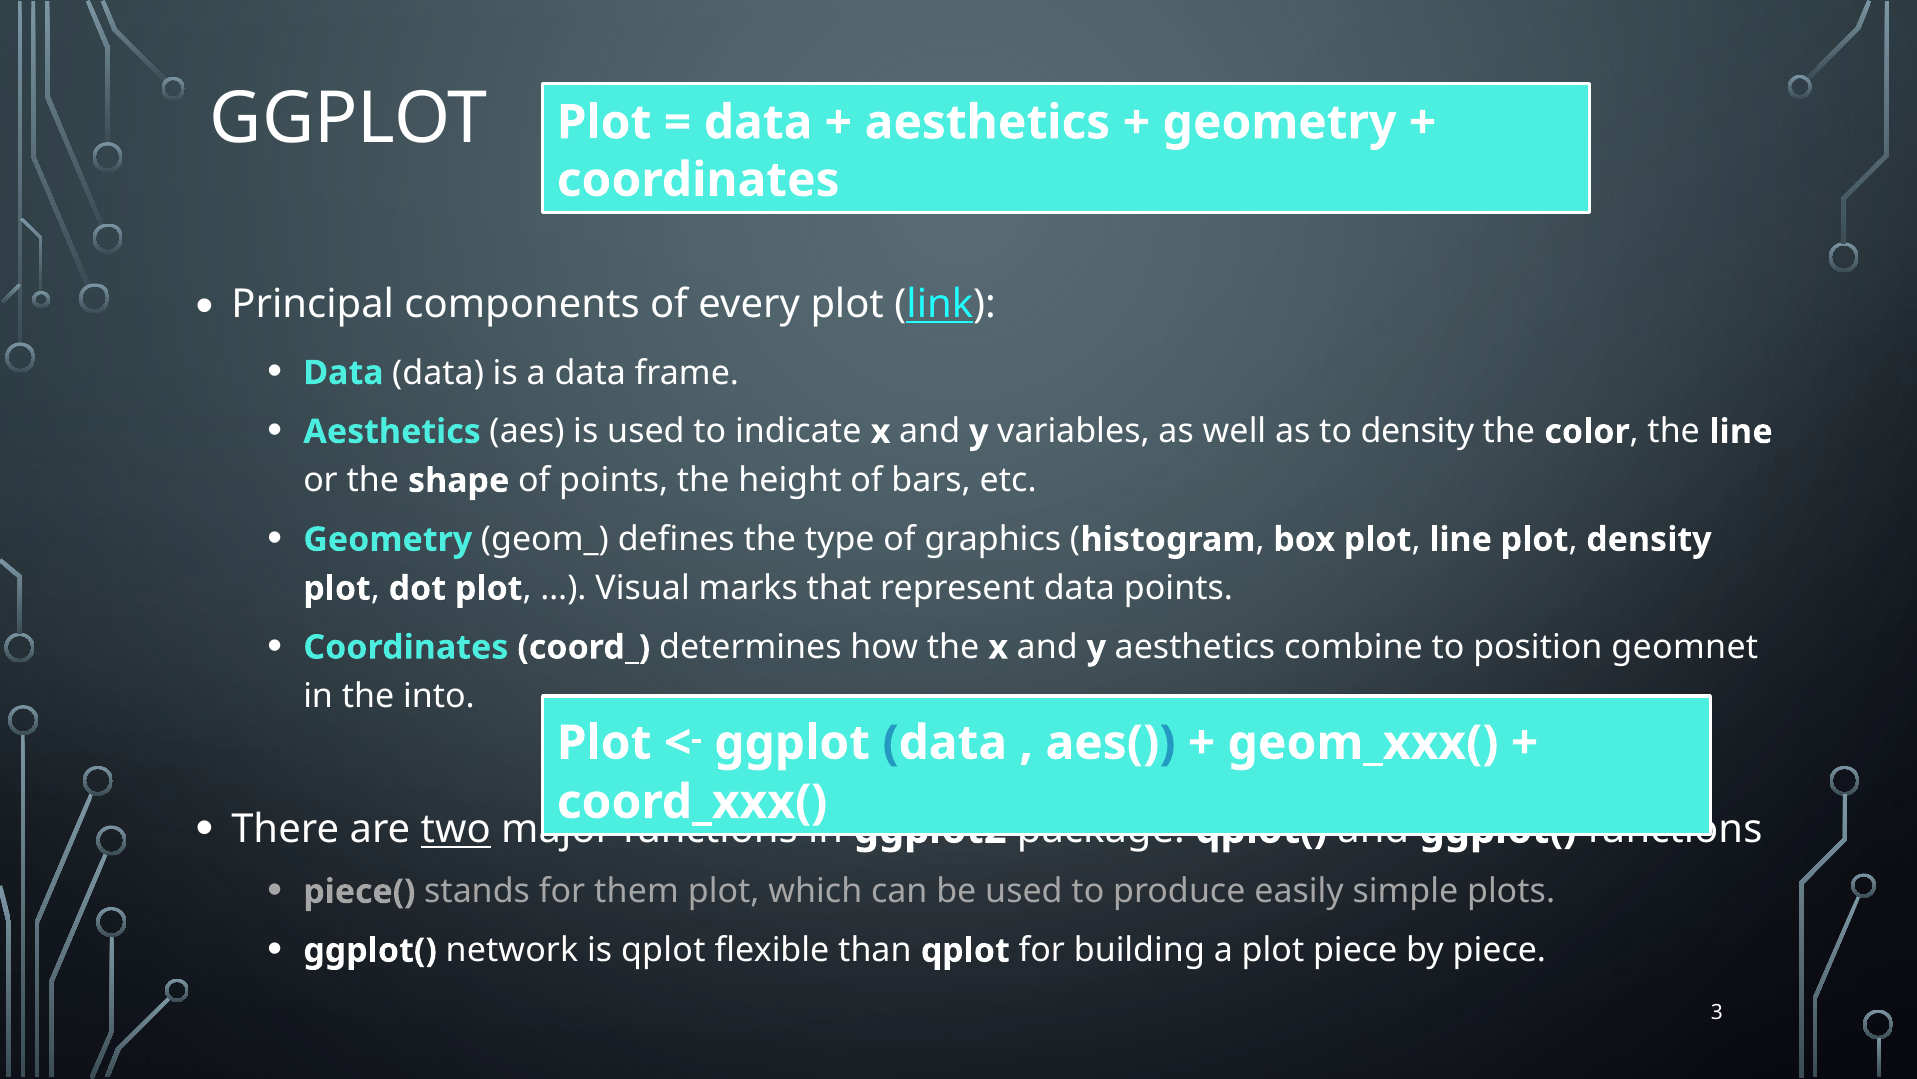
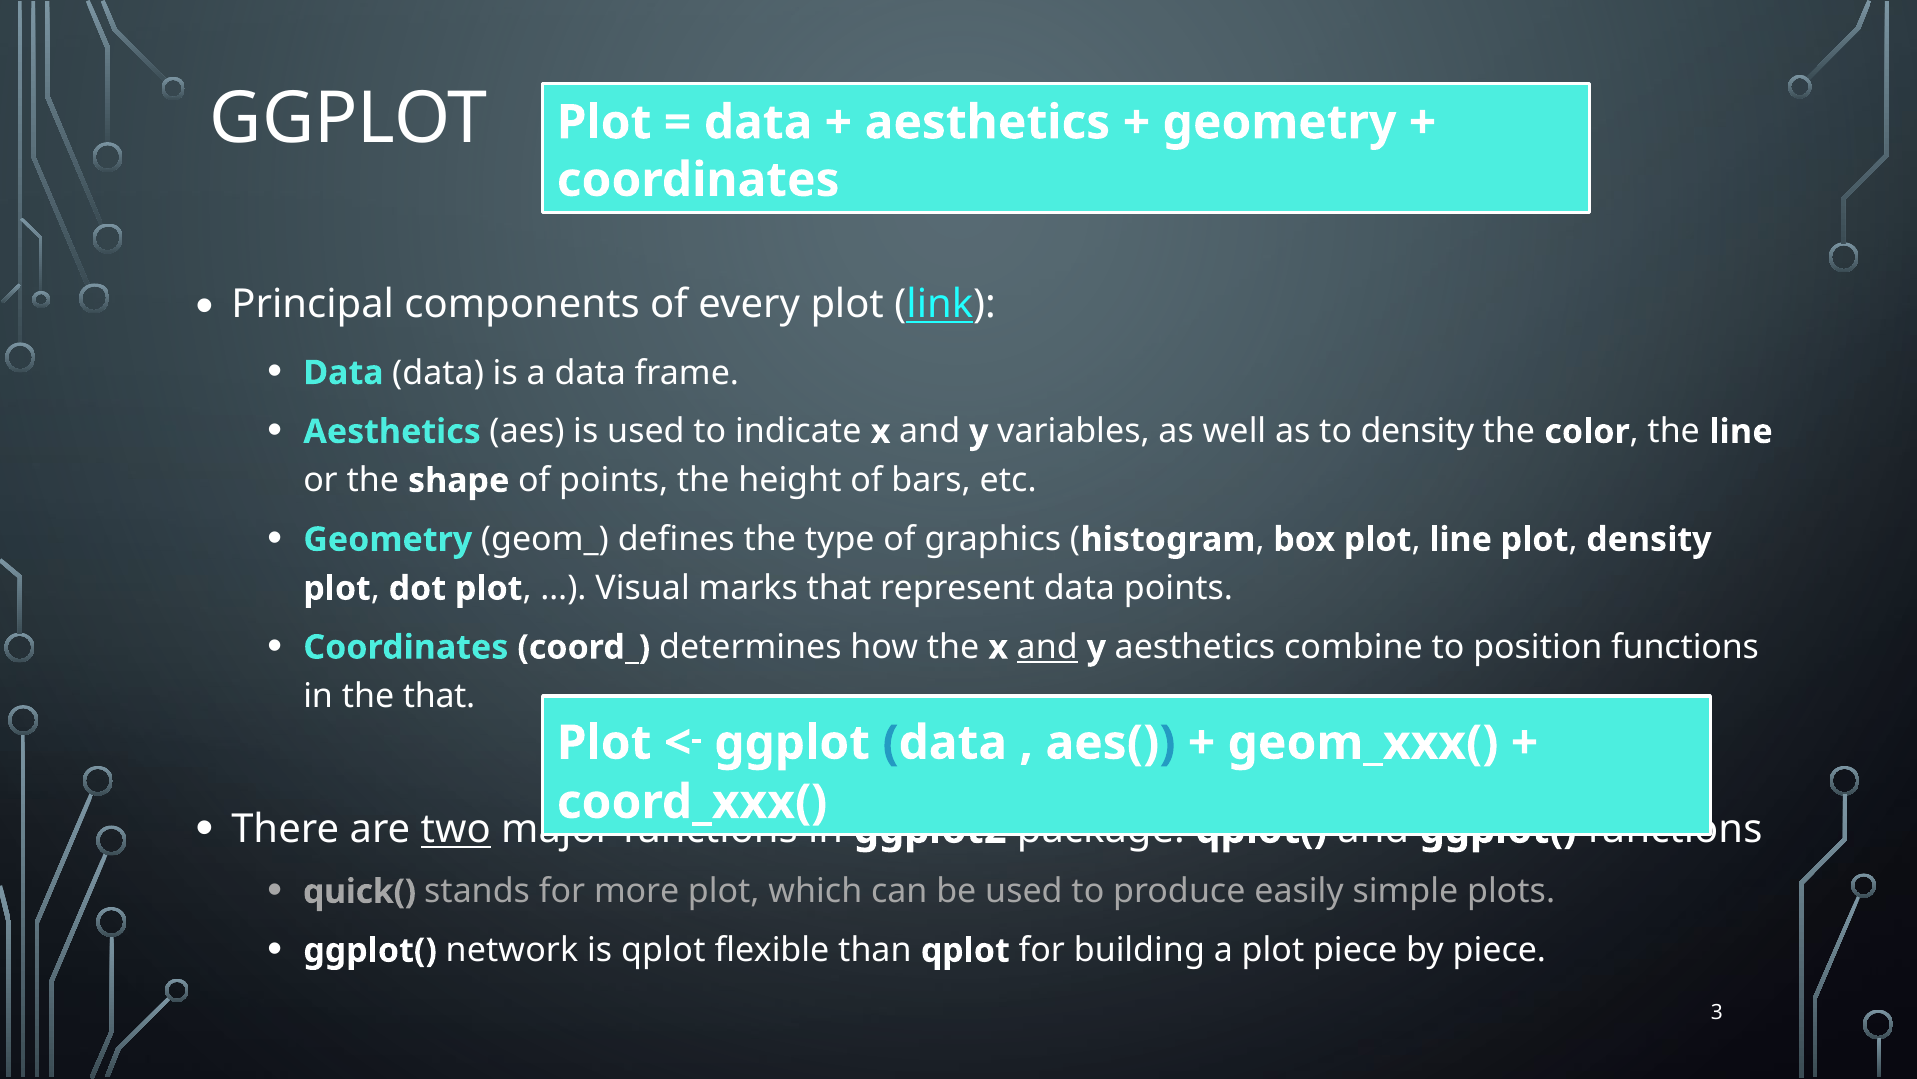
and at (1047, 647) underline: none -> present
position geomnet: geomnet -> functions
the into: into -> that
piece(: piece( -> quick(
them: them -> more
